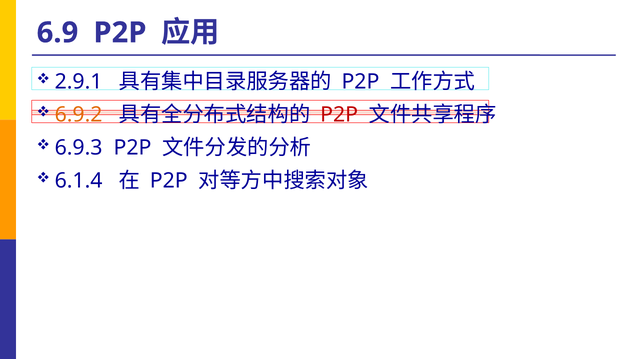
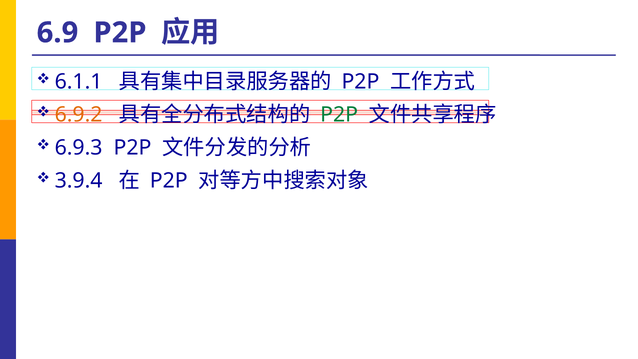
2.9.1: 2.9.1 -> 6.1.1
P2P at (339, 115) colour: red -> green
6.1.4: 6.1.4 -> 3.9.4
